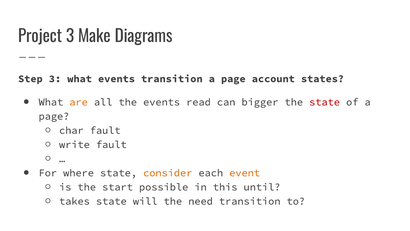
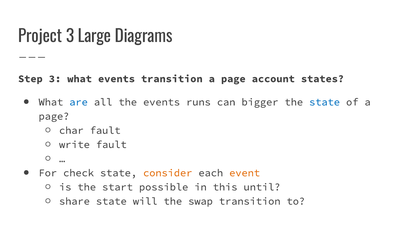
Make: Make -> Large
are colour: orange -> blue
read: read -> runs
state at (325, 102) colour: red -> blue
where: where -> check
takes: takes -> share
need: need -> swap
